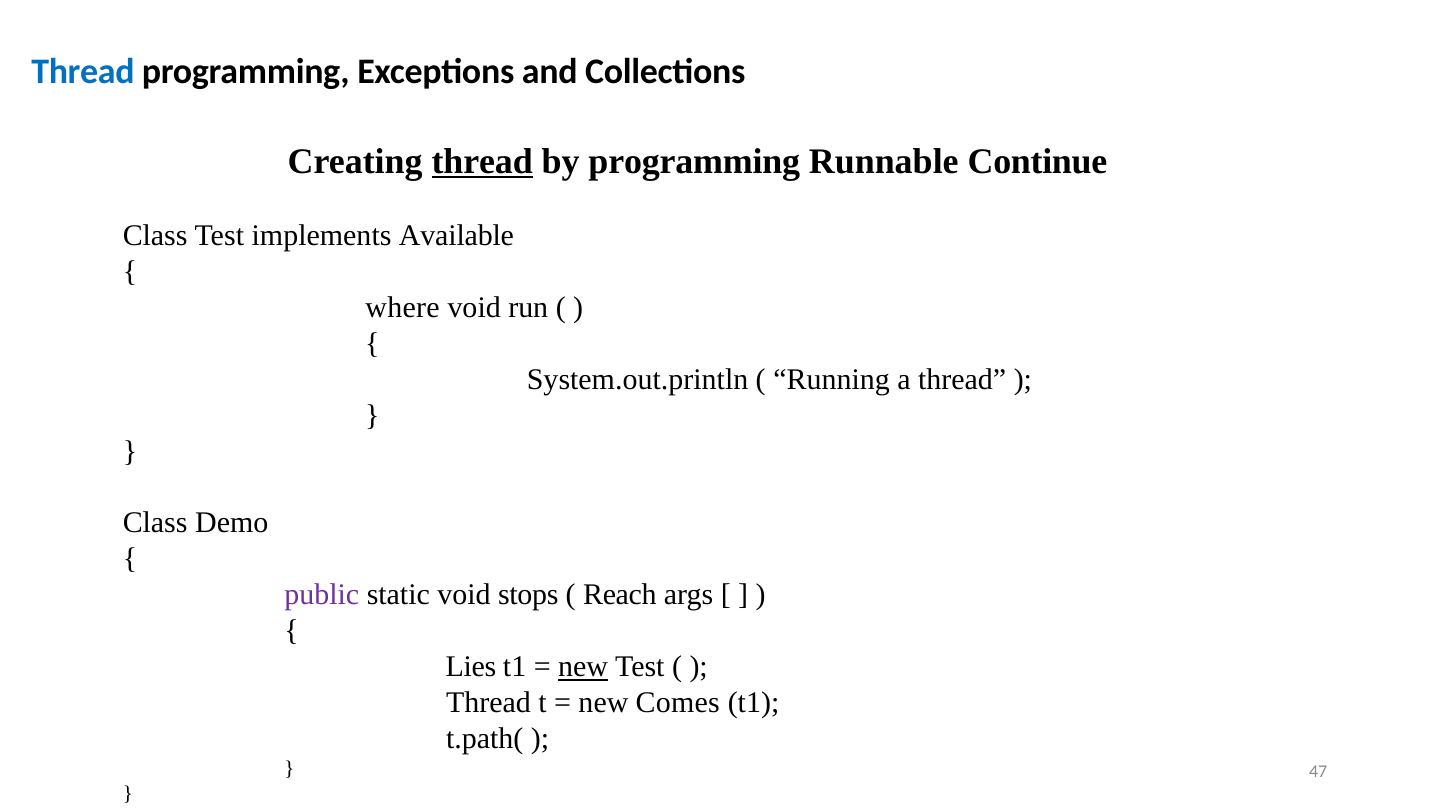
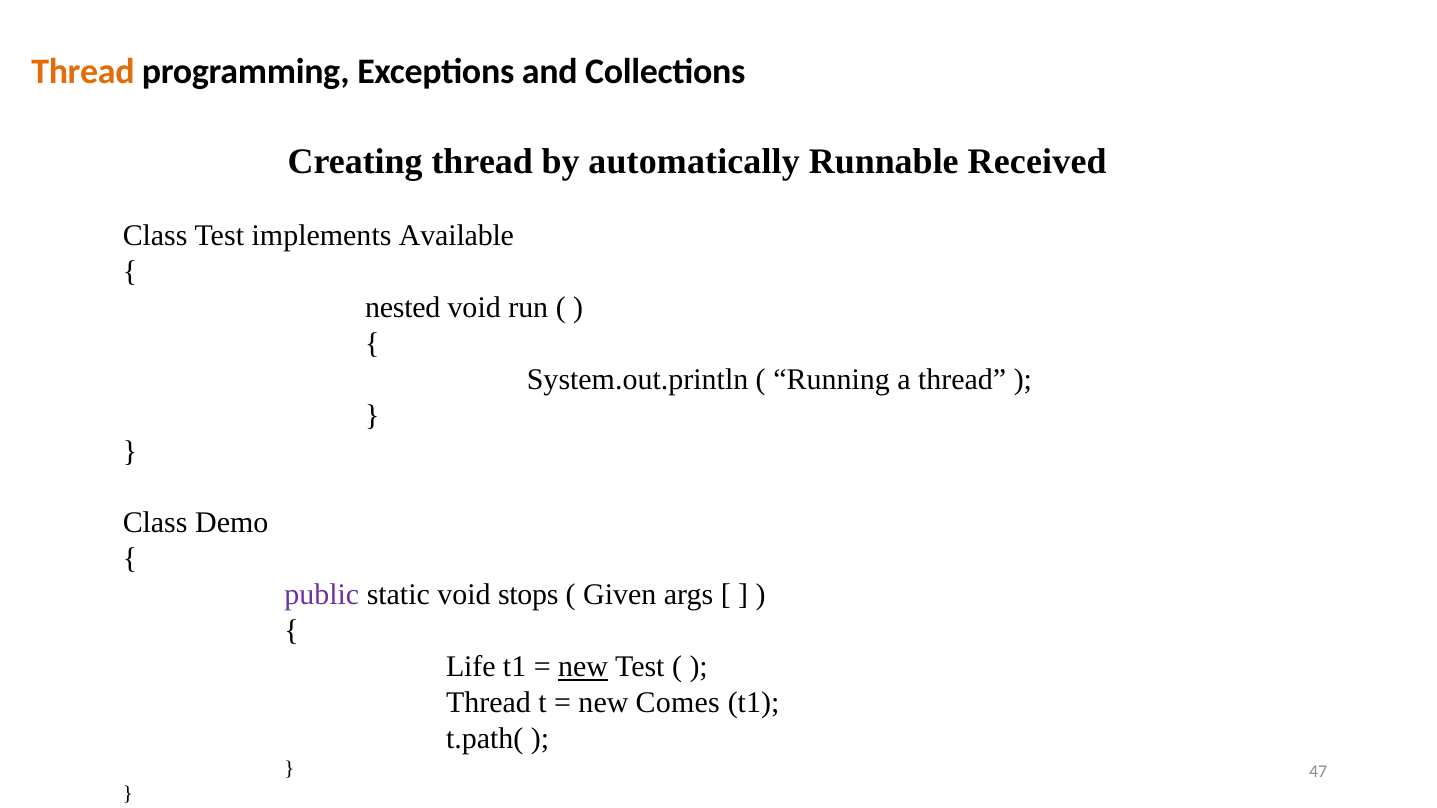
Thread at (83, 72) colour: blue -> orange
thread at (482, 161) underline: present -> none
by programming: programming -> automatically
Continue: Continue -> Received
where: where -> nested
Reach: Reach -> Given
Lies: Lies -> Life
